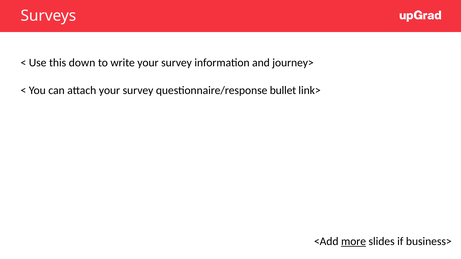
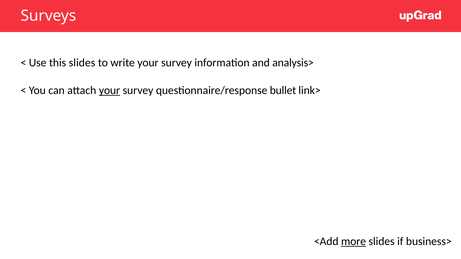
this down: down -> slides
journey>: journey> -> analysis>
your at (109, 91) underline: none -> present
